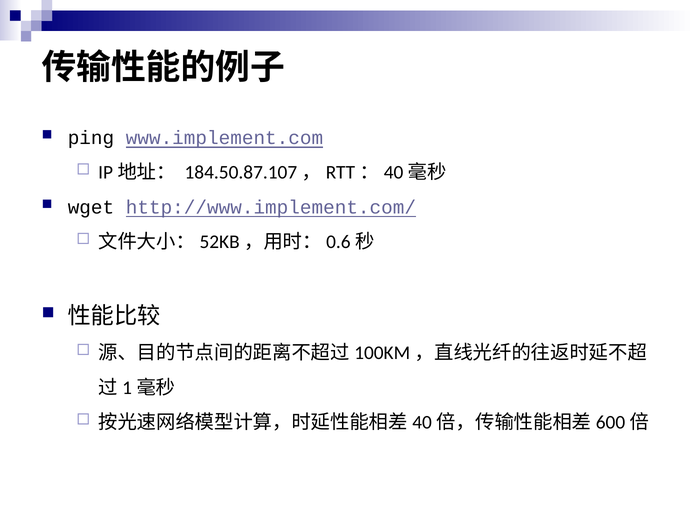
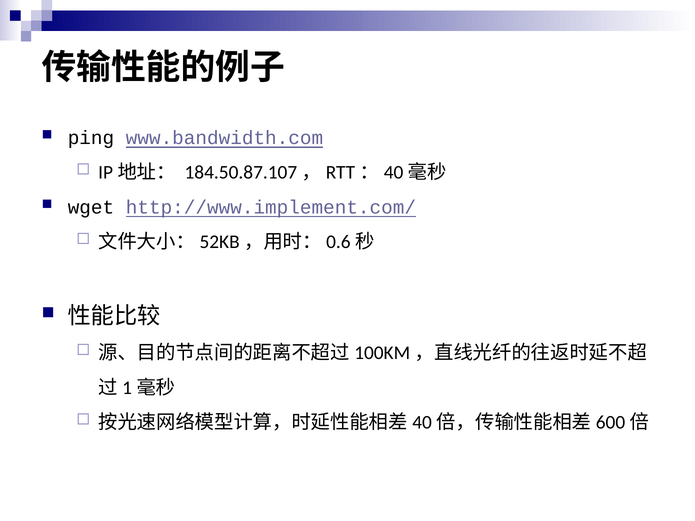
www.implement.com: www.implement.com -> www.bandwidth.com
